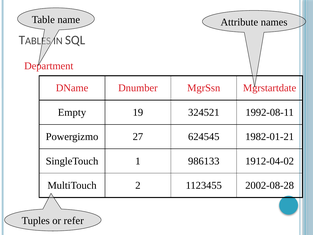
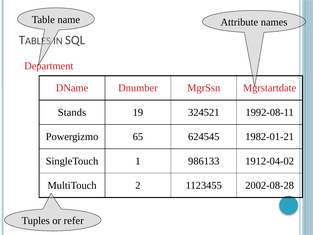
Empty: Empty -> Stands
27: 27 -> 65
